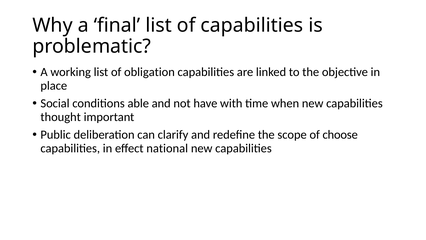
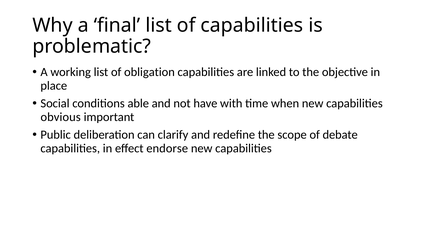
thought: thought -> obvious
choose: choose -> debate
national: national -> endorse
